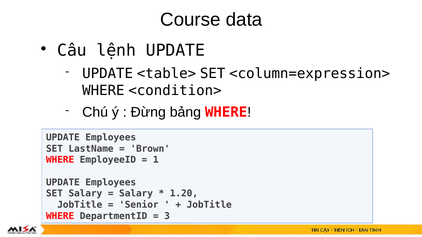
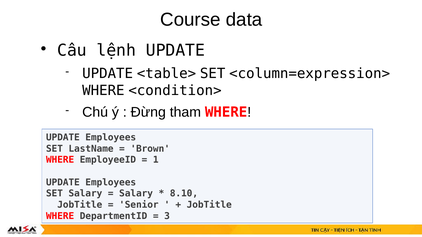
bảng: bảng -> tham
1.20: 1.20 -> 8.10
